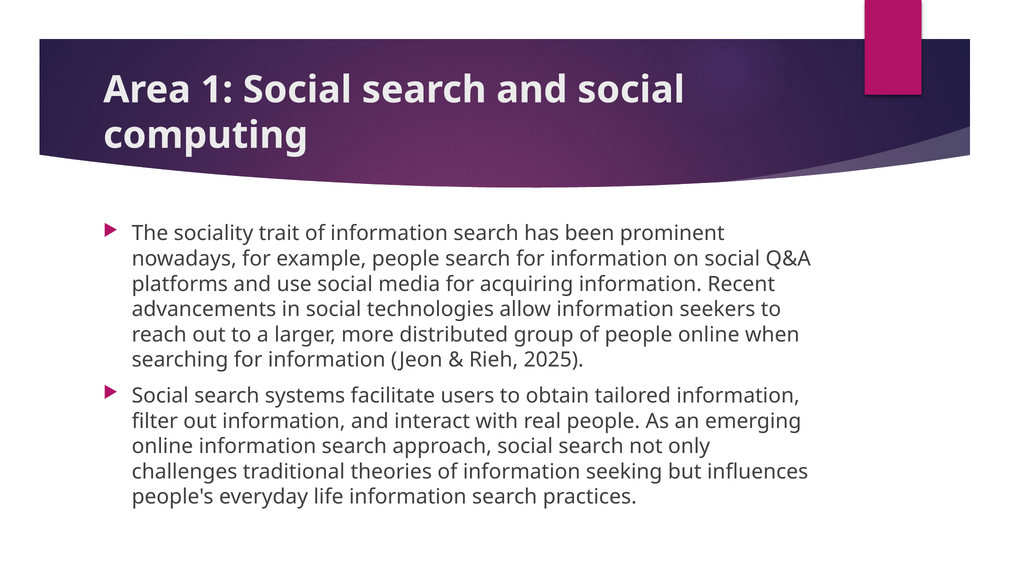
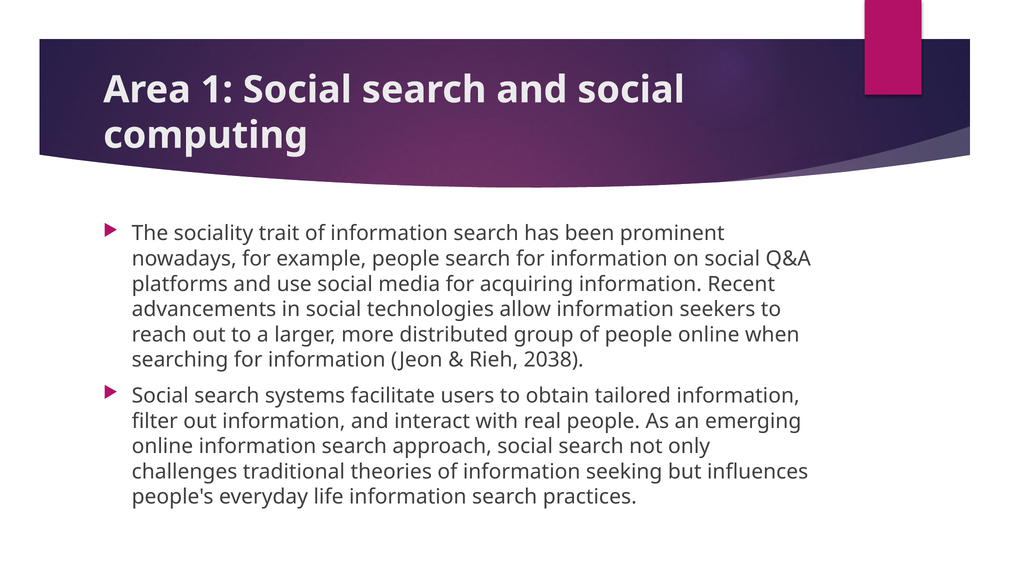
2025: 2025 -> 2038
